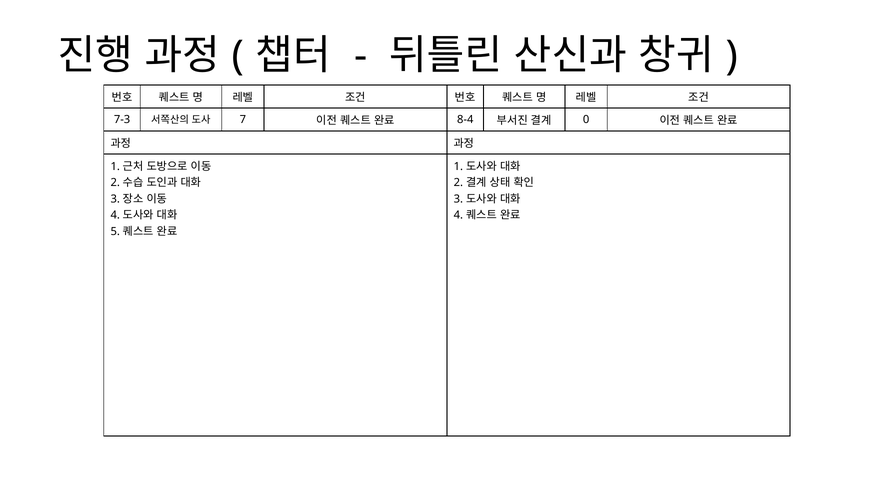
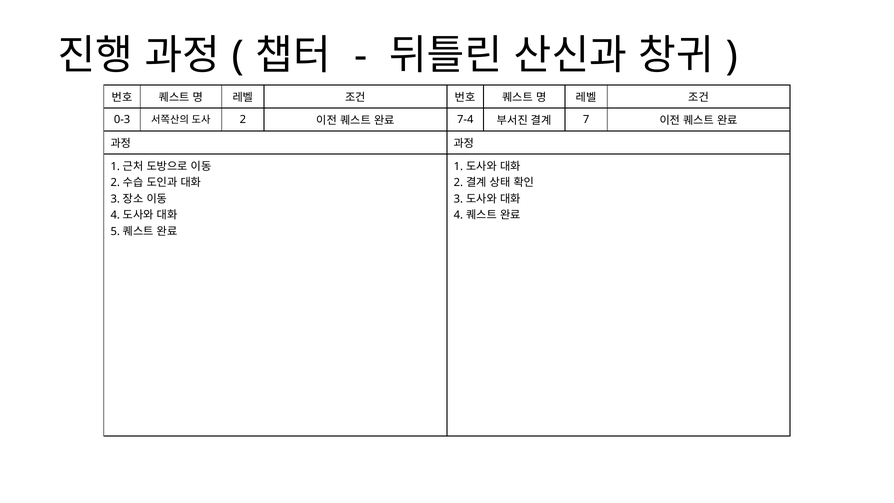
7-3: 7-3 -> 0-3
7 at (243, 120): 7 -> 2
8-4: 8-4 -> 7-4
0: 0 -> 7
